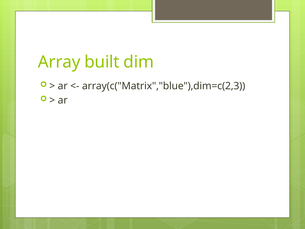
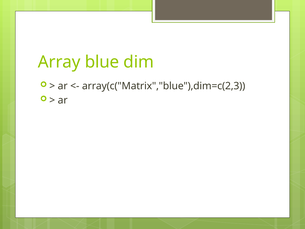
built: built -> blue
